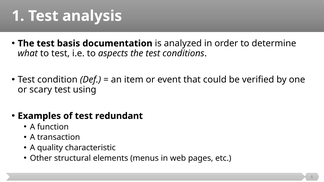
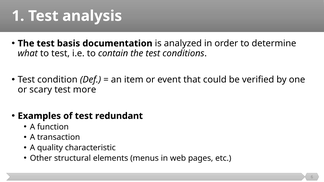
aspects: aspects -> contain
using: using -> more
